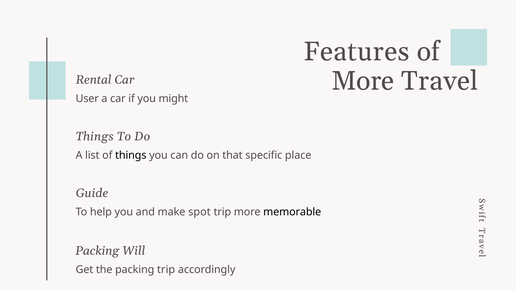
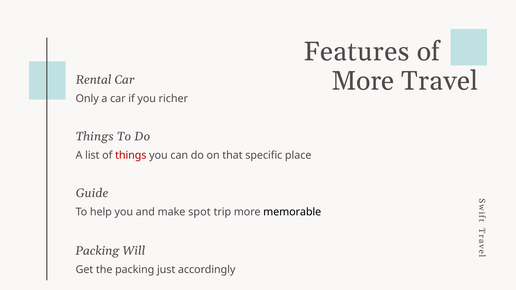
User: User -> Only
might: might -> richer
things at (131, 155) colour: black -> red
packing trip: trip -> just
